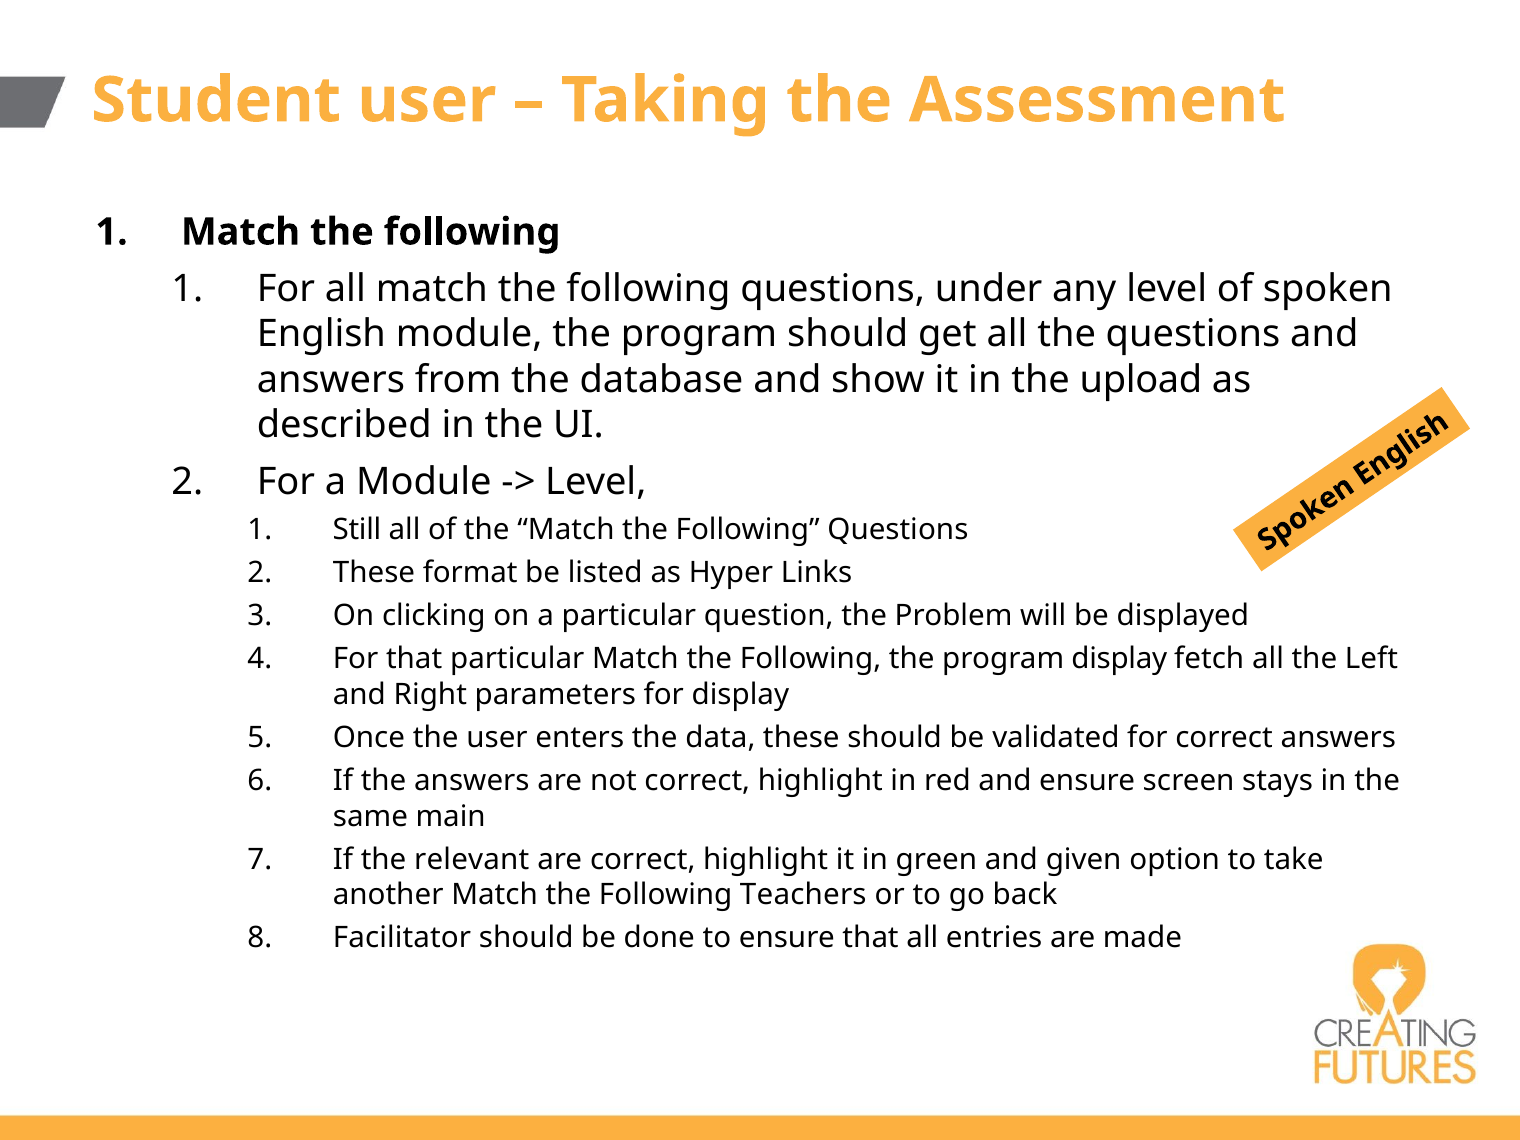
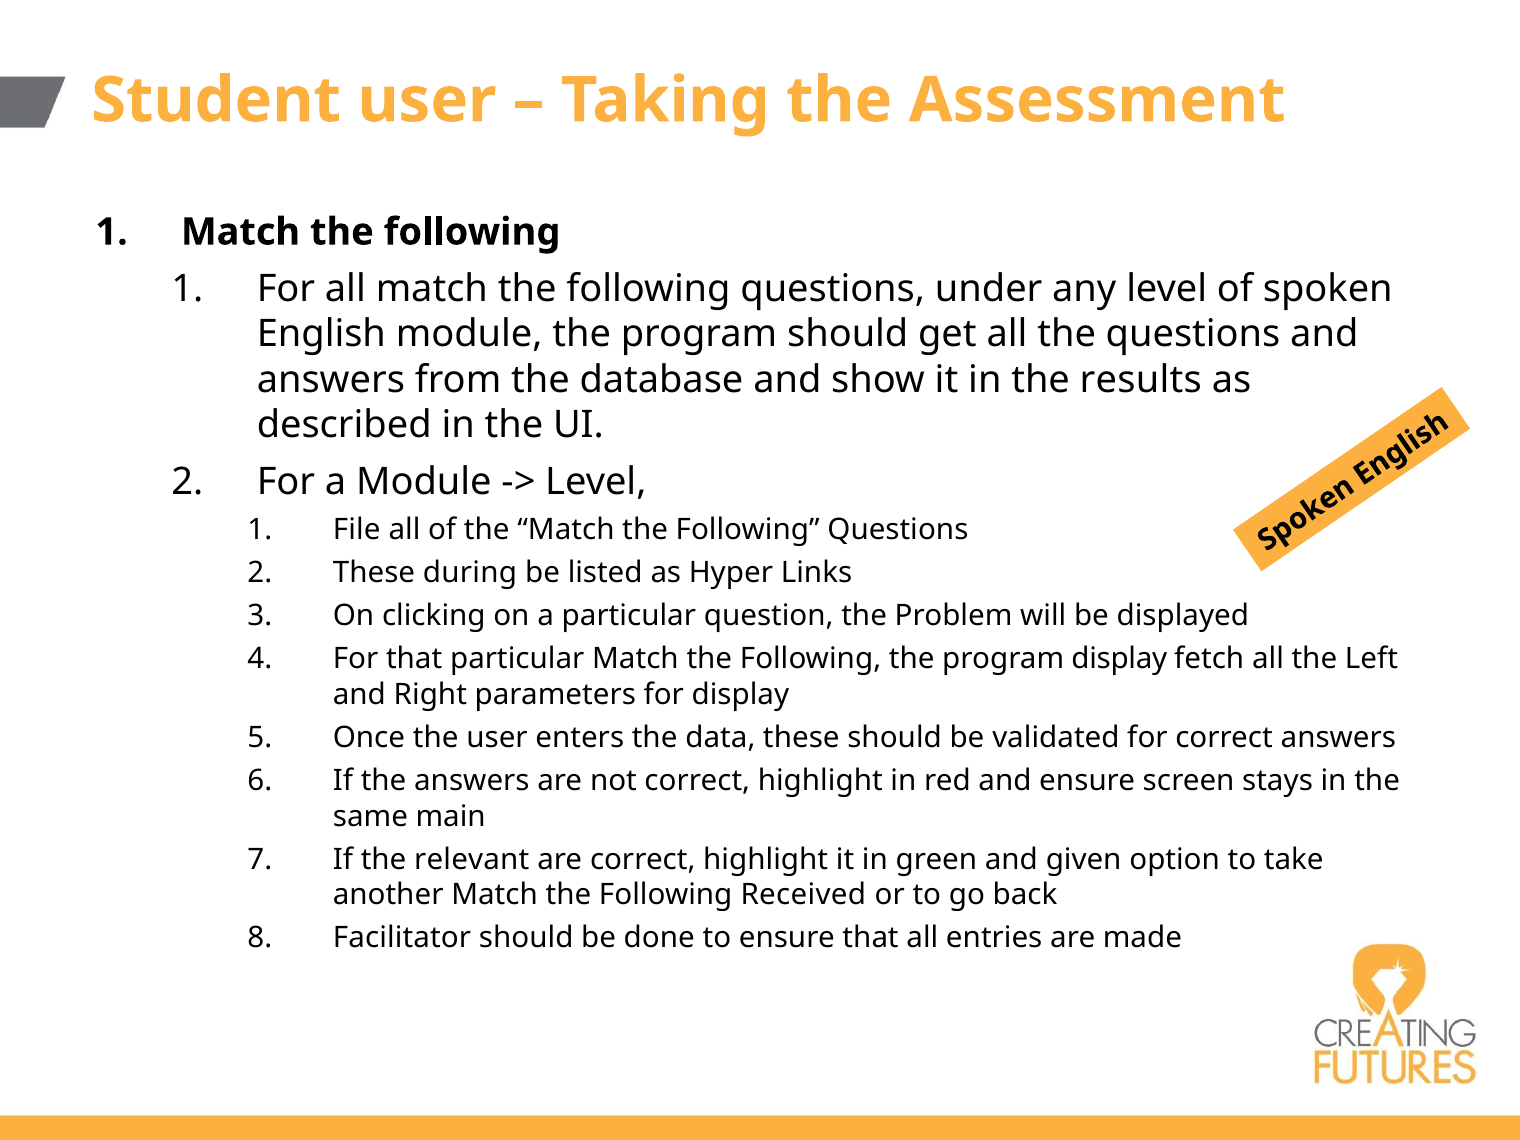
upload: upload -> results
Still: Still -> File
format: format -> during
Teachers: Teachers -> Received
